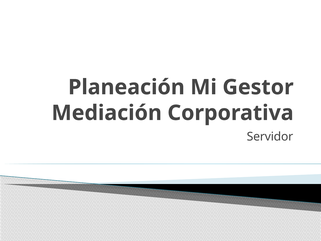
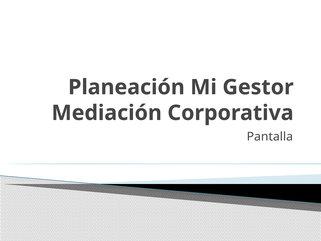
Servidor: Servidor -> Pantalla
